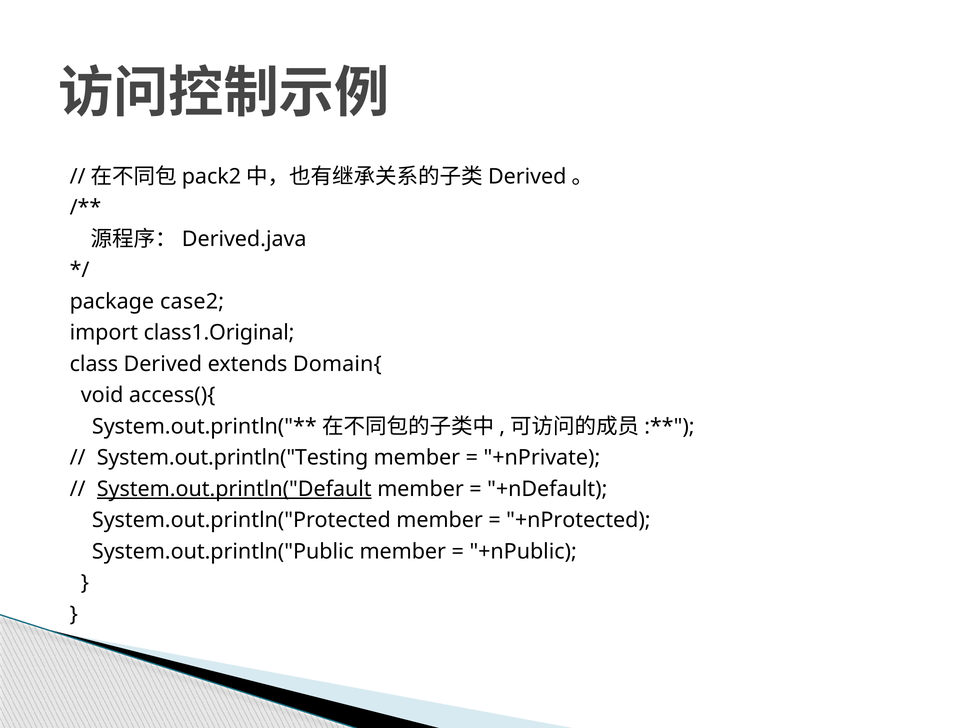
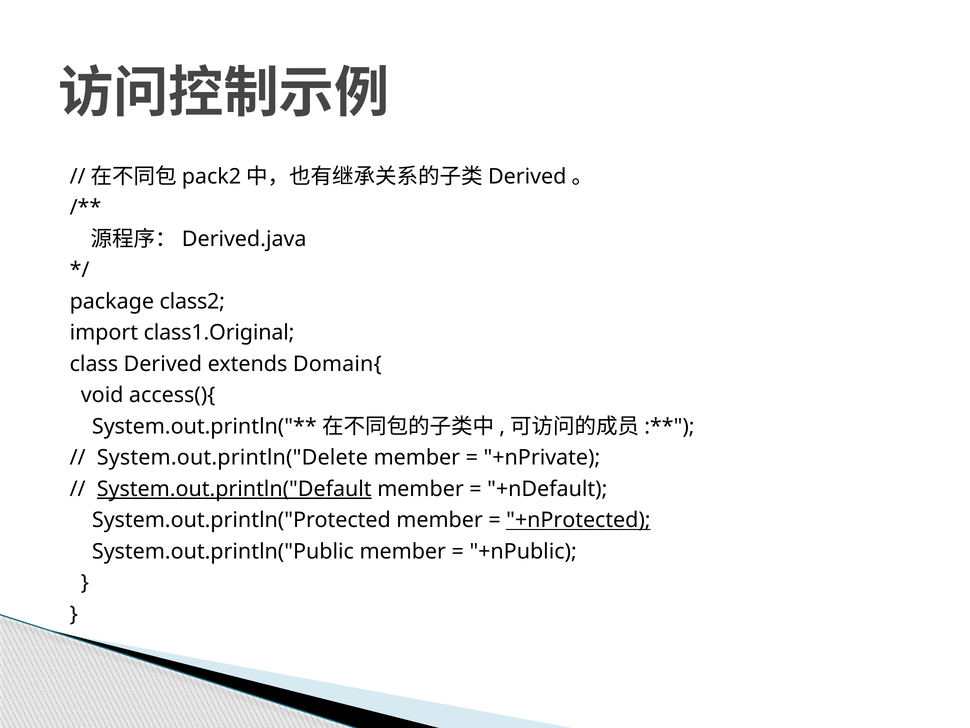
case2: case2 -> class2
System.out.println("Testing: System.out.println("Testing -> System.out.println("Delete
+nProtected underline: none -> present
